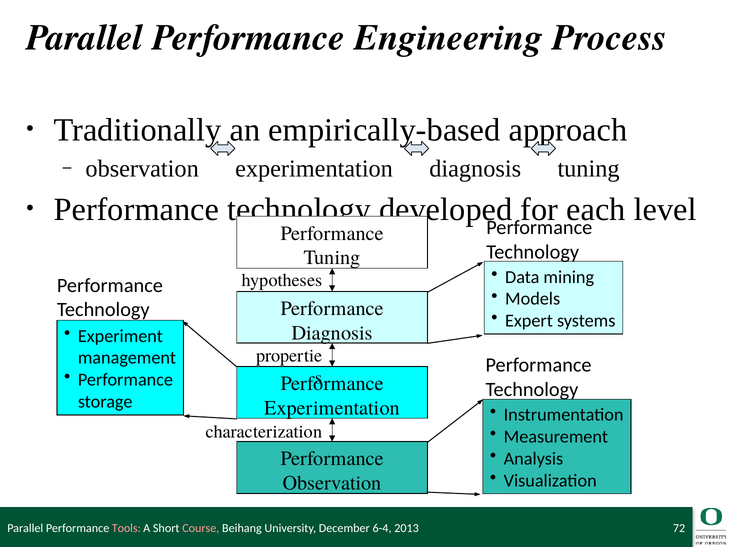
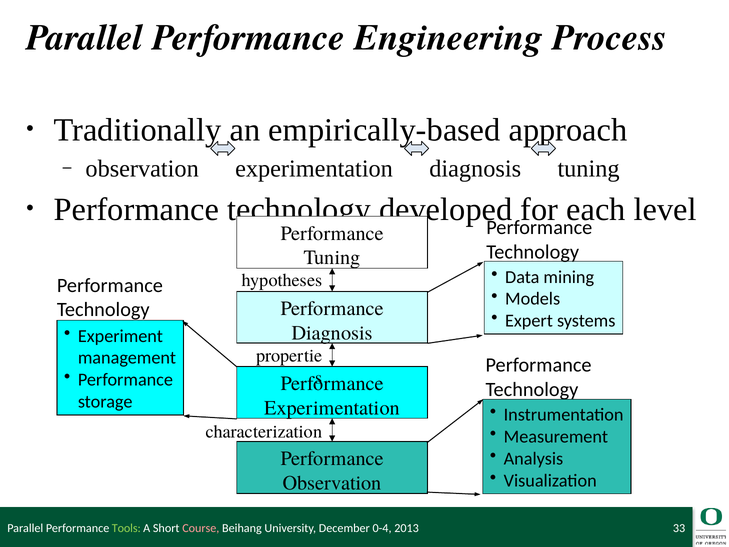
Tools colour: pink -> light green
6-4: 6-4 -> 0-4
72: 72 -> 33
